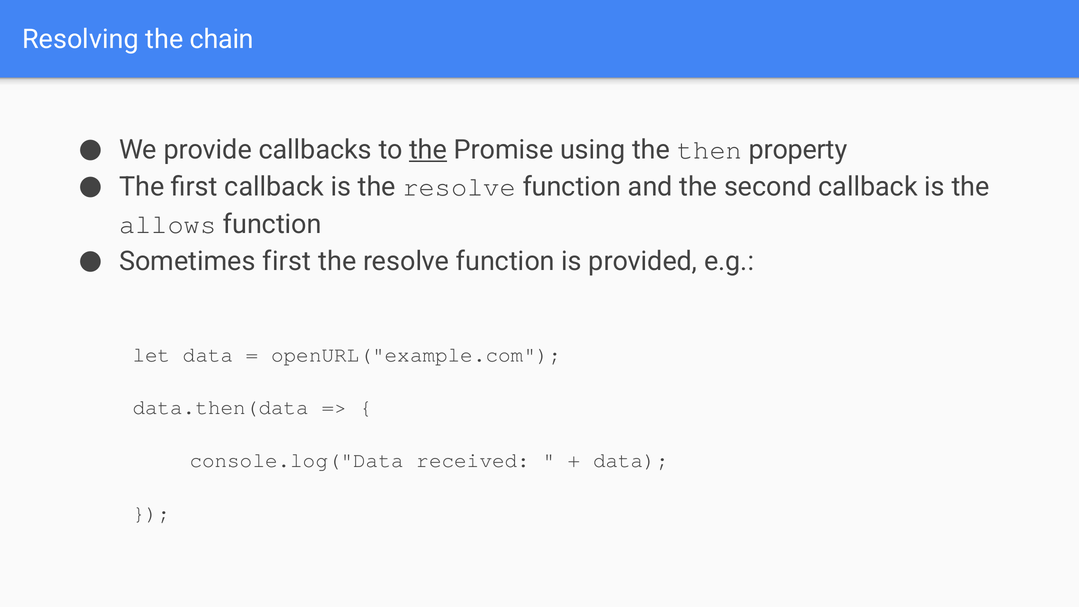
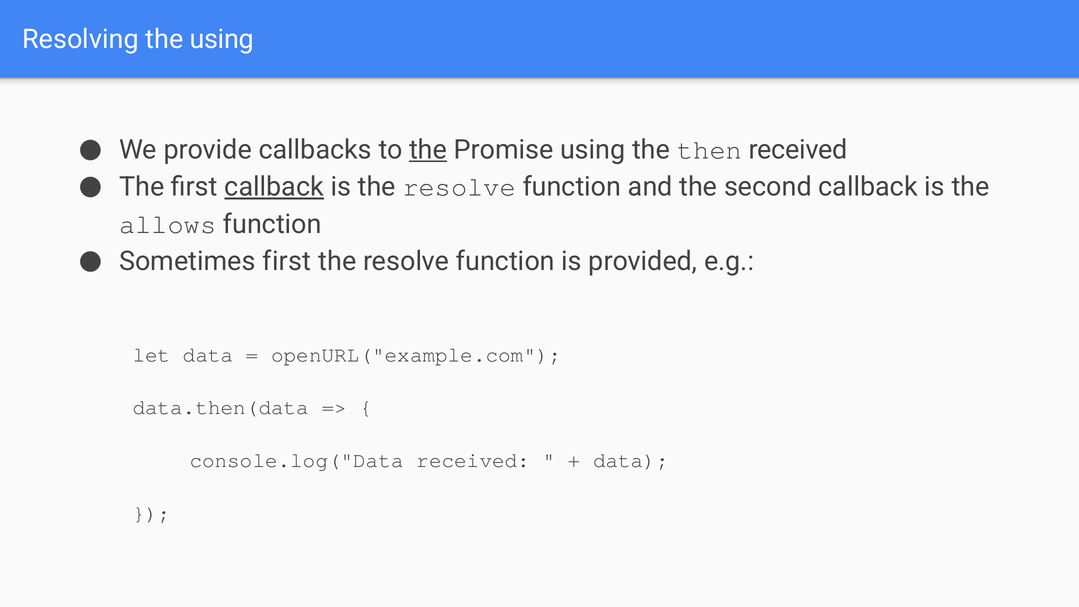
the chain: chain -> using
then property: property -> received
callback at (274, 187) underline: none -> present
